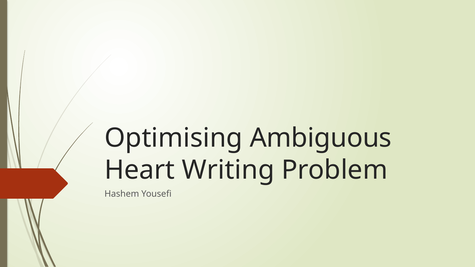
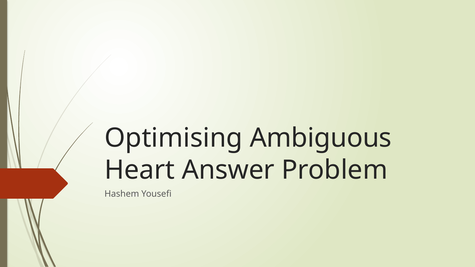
Writing: Writing -> Answer
